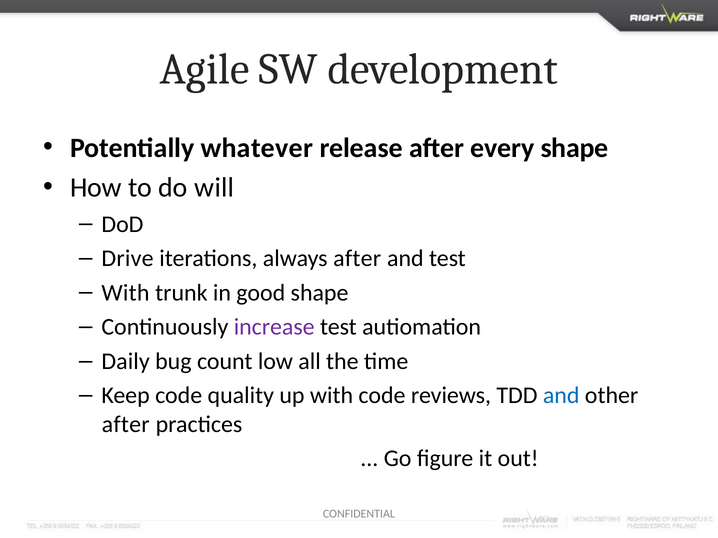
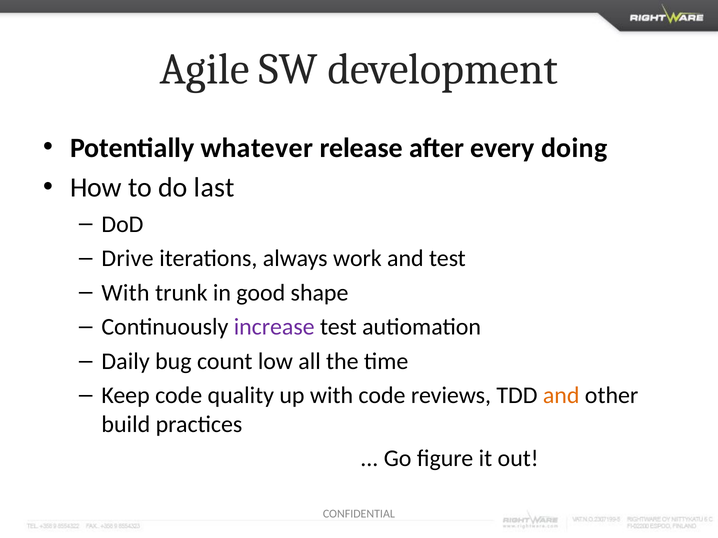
every shape: shape -> doing
will: will -> last
always after: after -> work
and at (561, 396) colour: blue -> orange
after at (126, 425): after -> build
